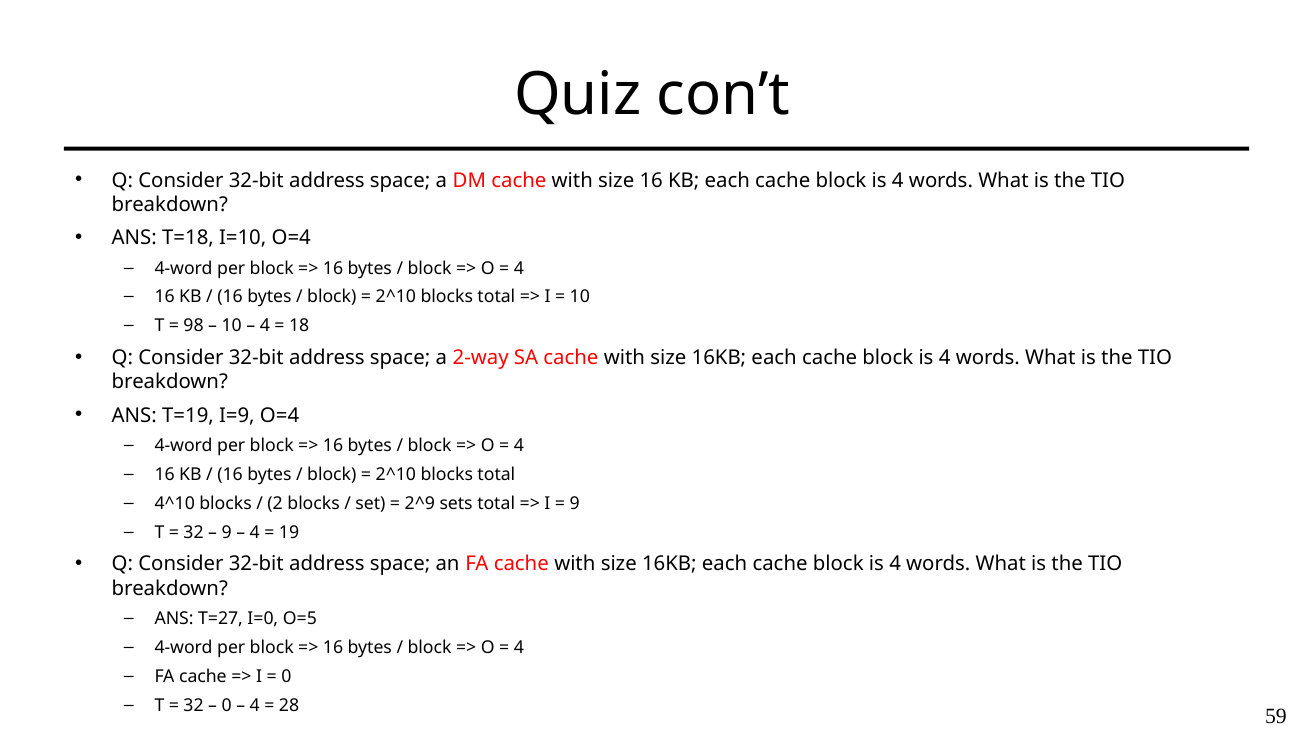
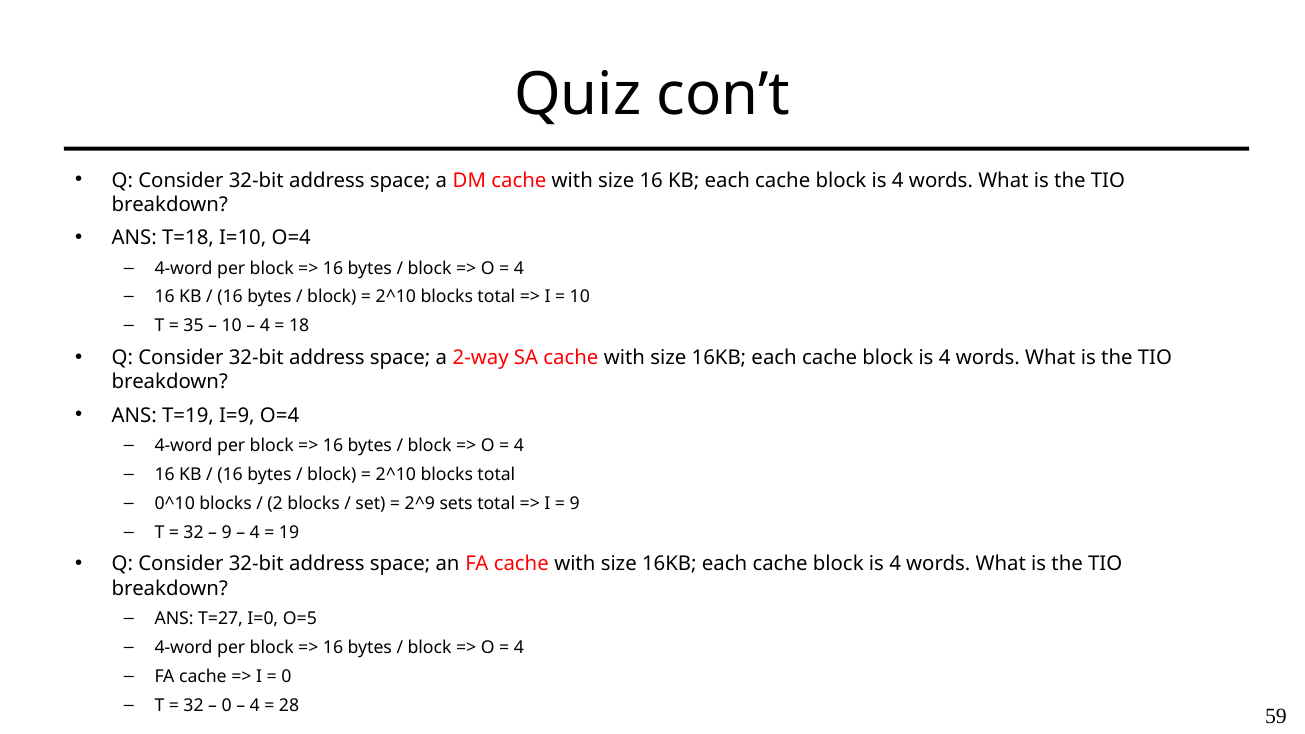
98: 98 -> 35
4^10: 4^10 -> 0^10
